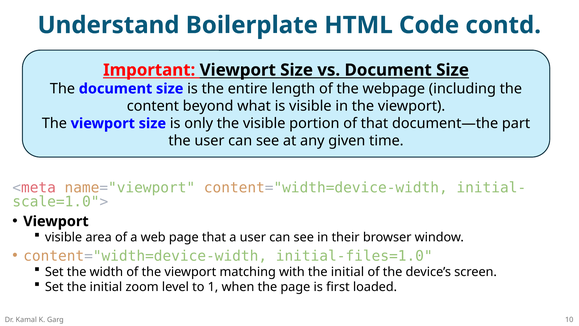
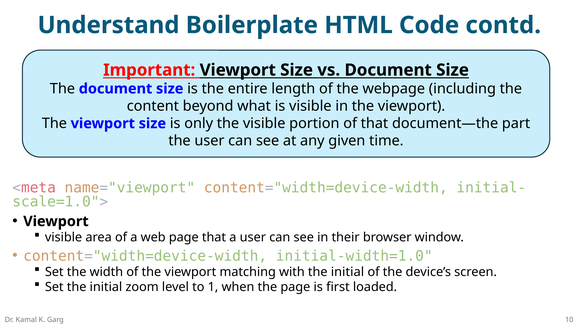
initial-files=1.0: initial-files=1.0 -> initial-width=1.0
